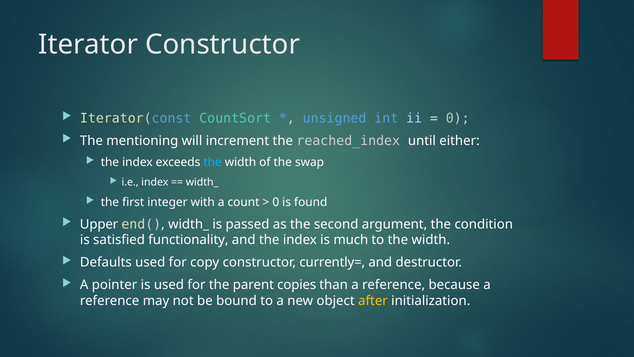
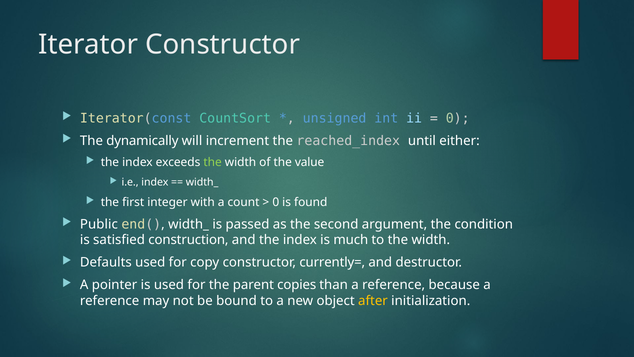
mentioning: mentioning -> dynamically
the at (213, 162) colour: light blue -> light green
swap: swap -> value
Upper: Upper -> Public
functionality: functionality -> construction
